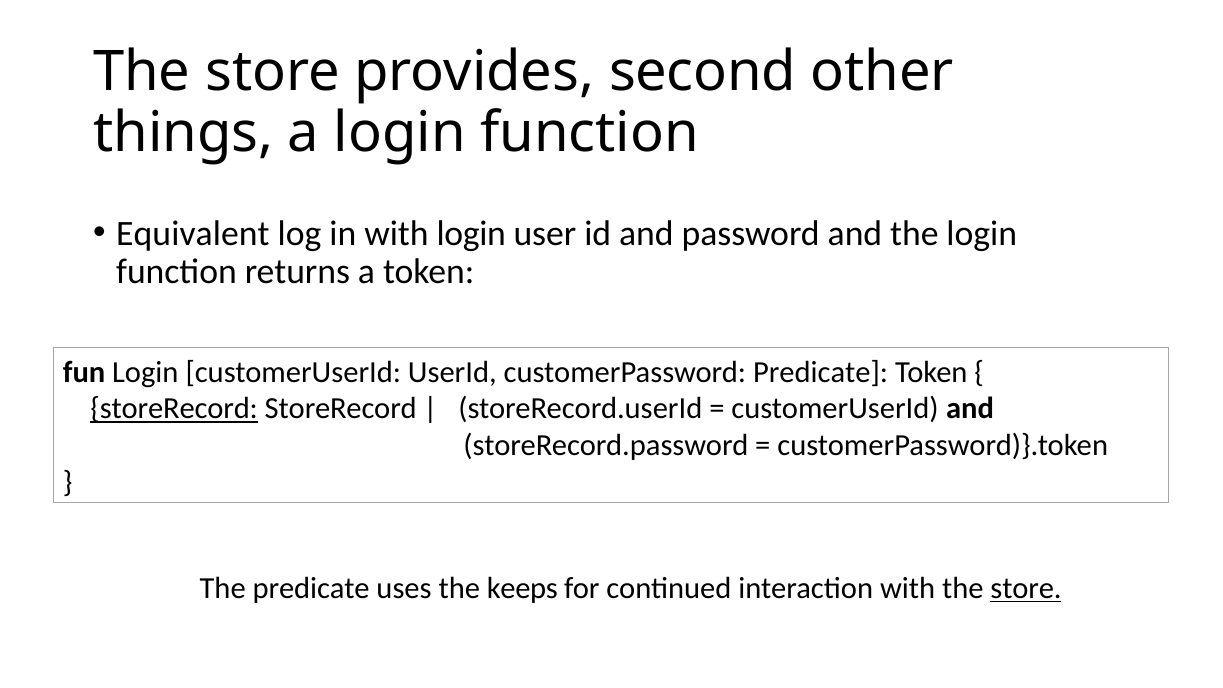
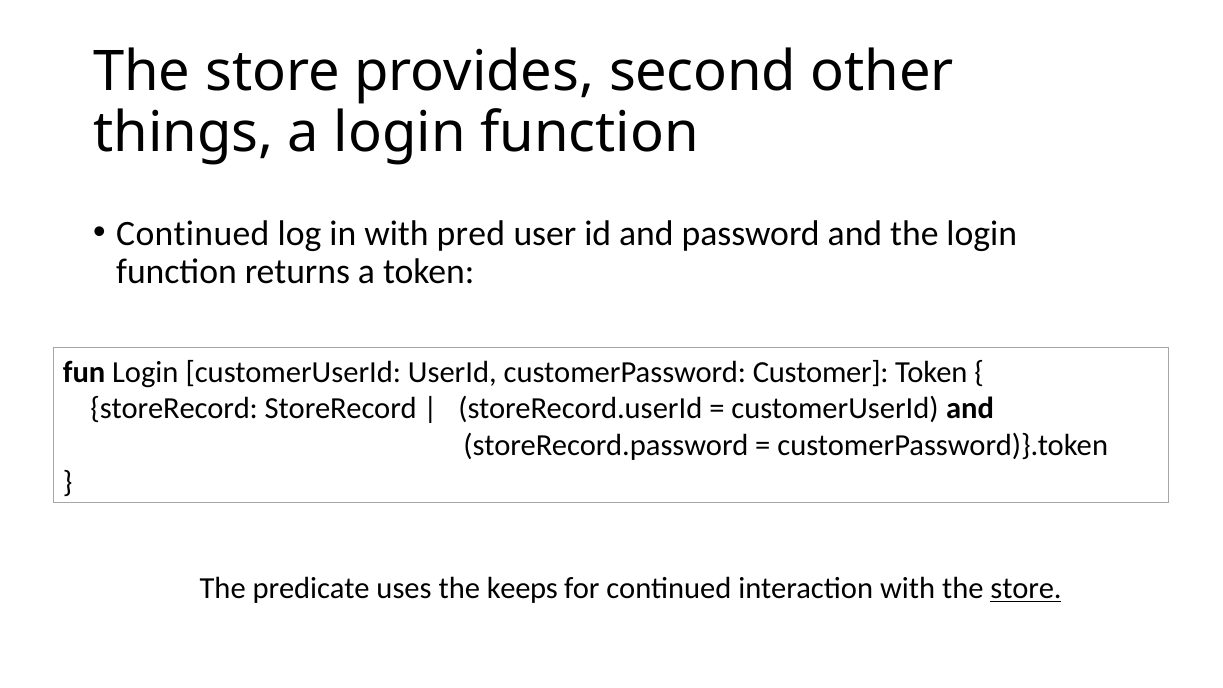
Equivalent at (193, 233): Equivalent -> Continued
with login: login -> pred
customerPassword Predicate: Predicate -> Customer
storeRecord at (174, 409) underline: present -> none
